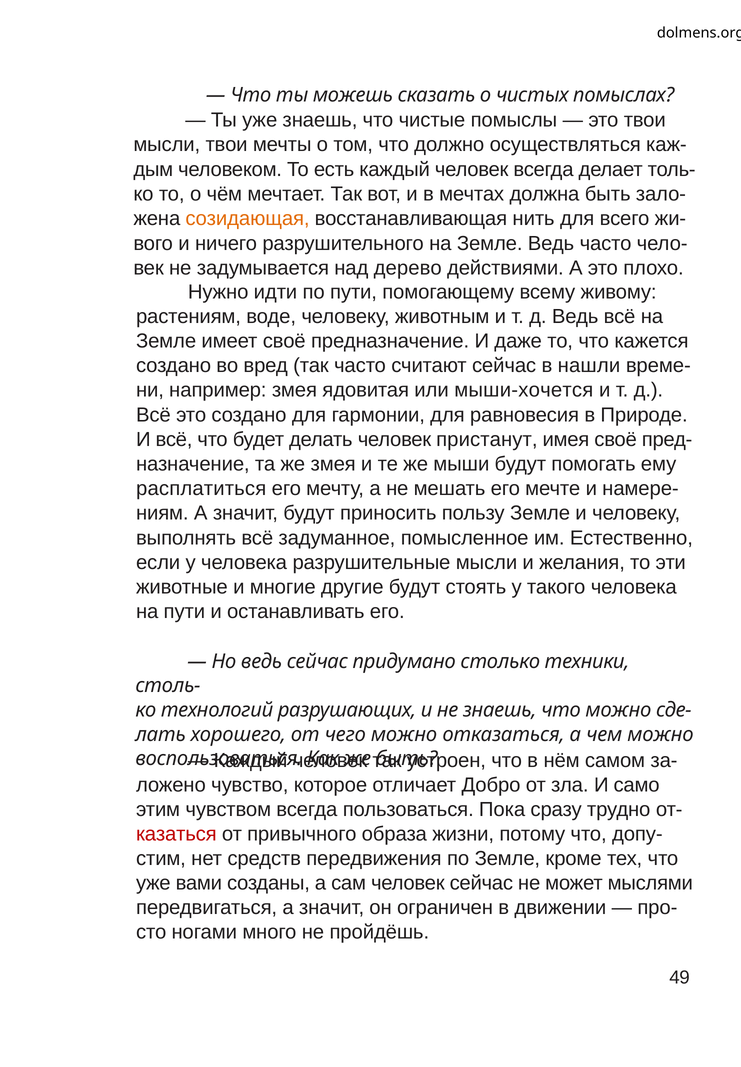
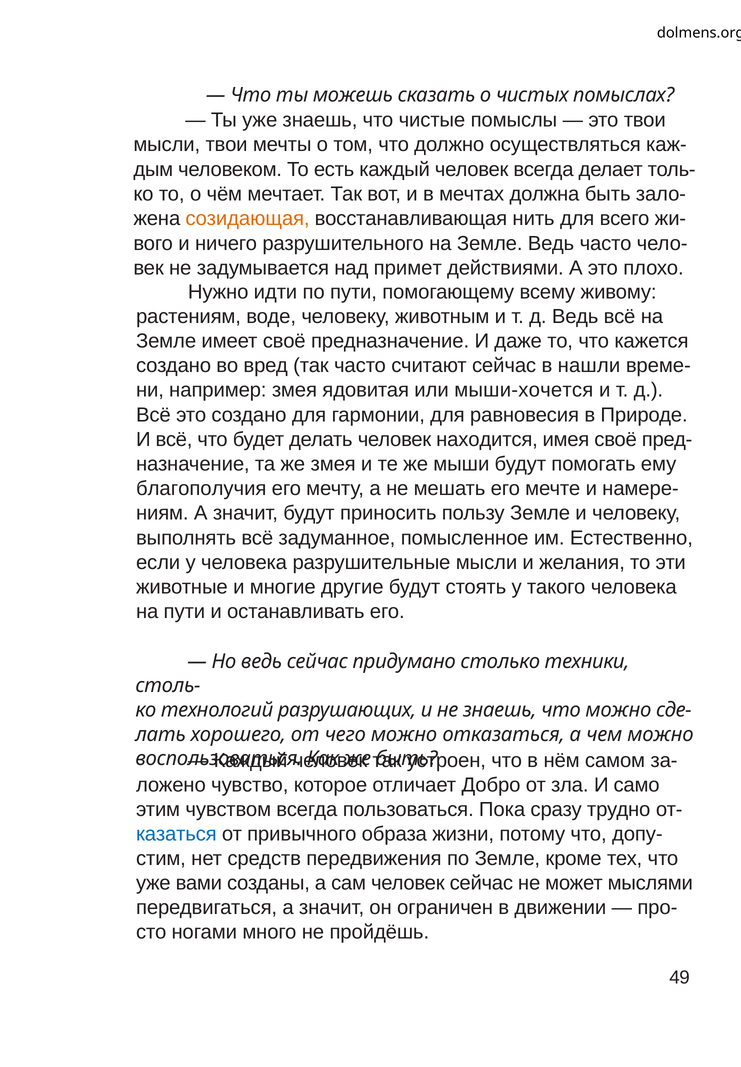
дерево: дерево -> примет
пристанут: пристанут -> находится
расплатиться: расплатиться -> благополучия
казаться colour: red -> blue
